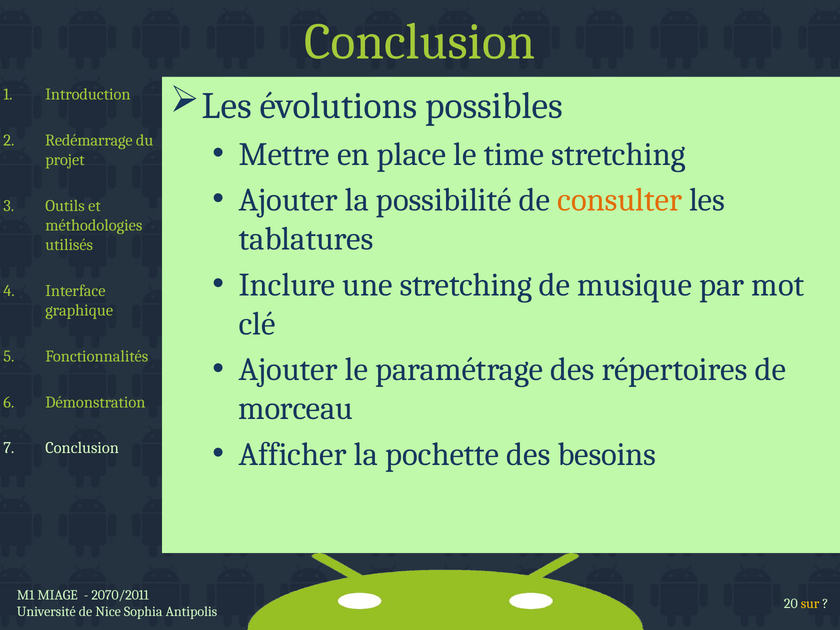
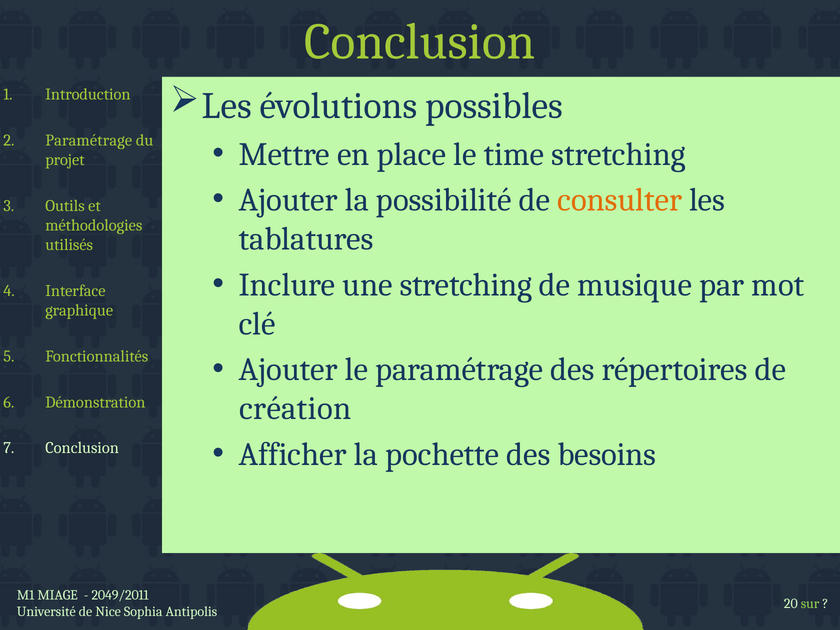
Redémarrage at (89, 140): Redémarrage -> Paramétrage
morceau: morceau -> création
2070/2011: 2070/2011 -> 2049/2011
sur colour: yellow -> light green
